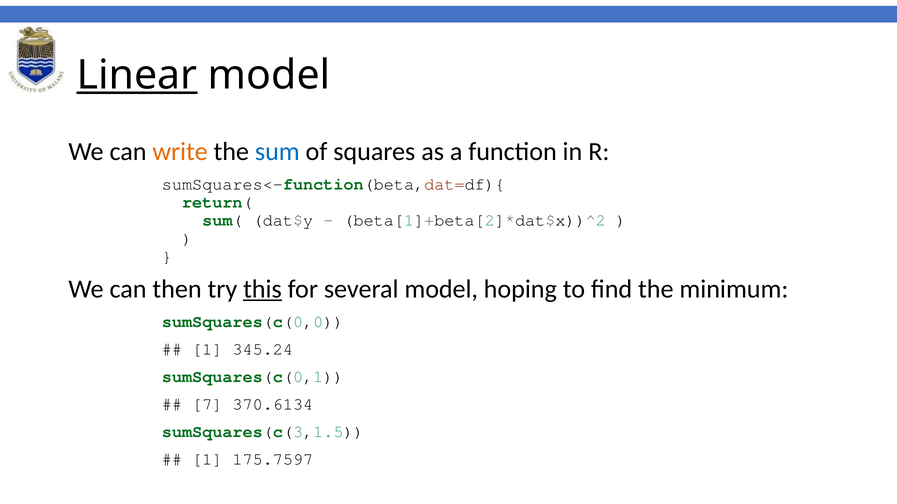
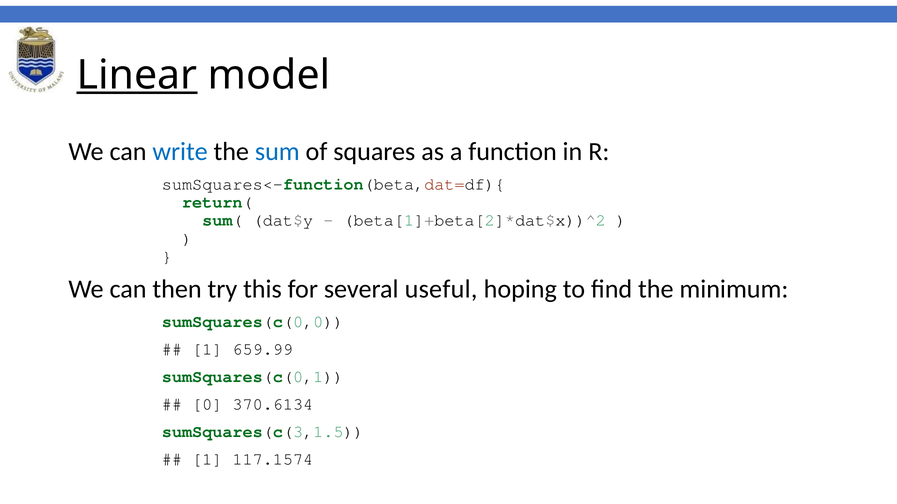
write colour: orange -> blue
this underline: present -> none
several model: model -> useful
345.24: 345.24 -> 659.99
7: 7 -> 0
175.7597: 175.7597 -> 117.1574
